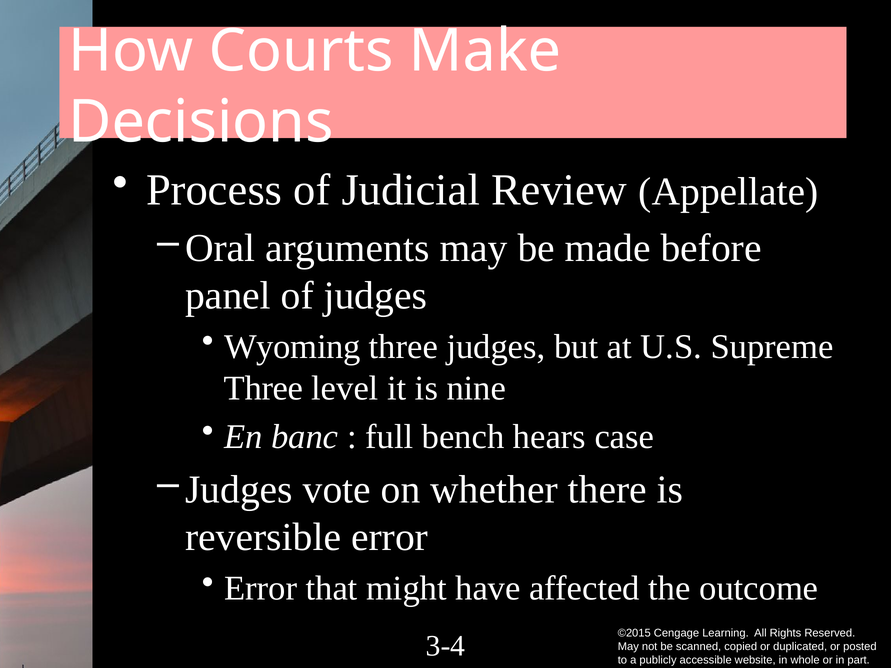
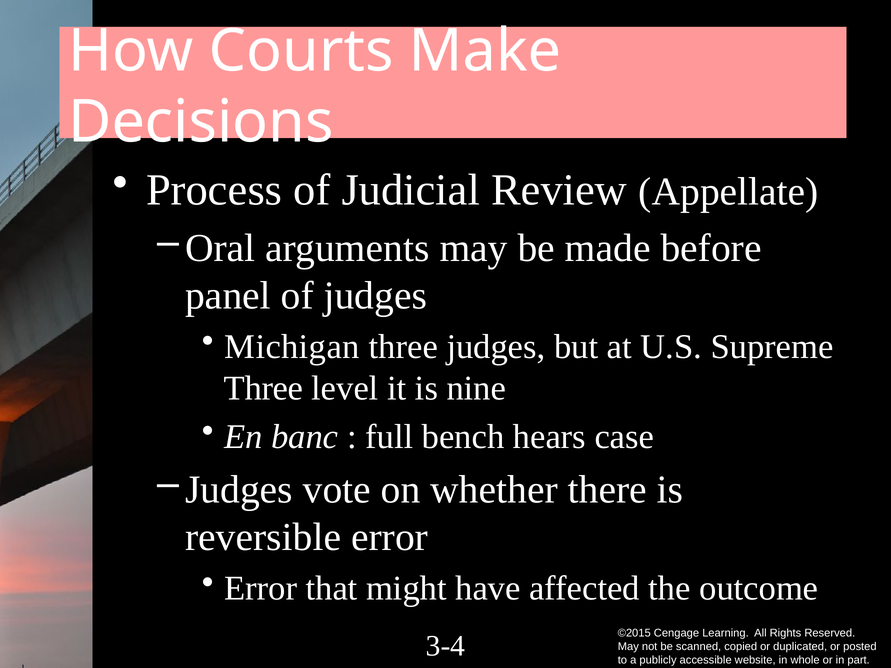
Wyoming: Wyoming -> Michigan
